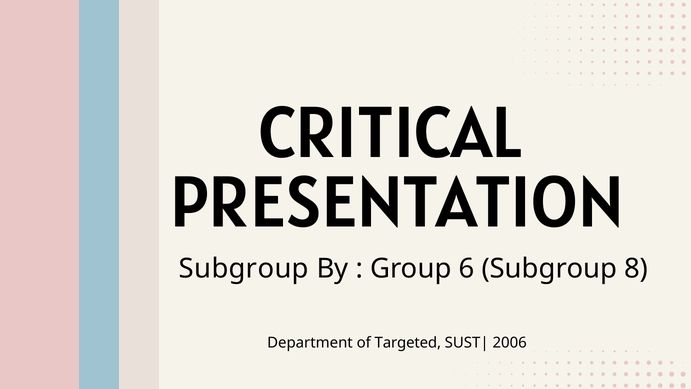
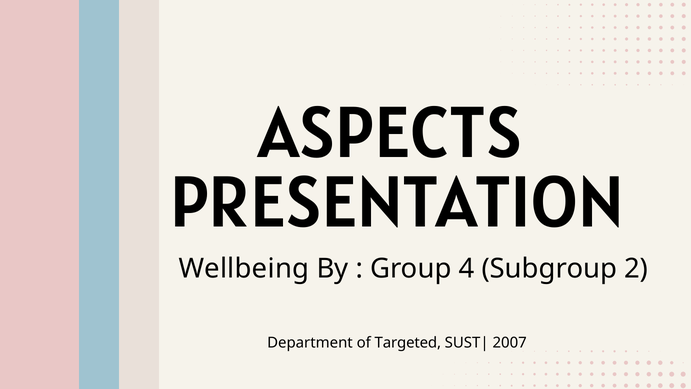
CRITICAL: CRITICAL -> ASPECTS
Subgroup at (244, 268): Subgroup -> Wellbeing
6: 6 -> 4
8: 8 -> 2
2006: 2006 -> 2007
